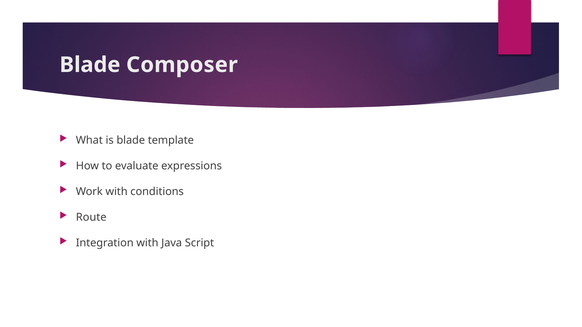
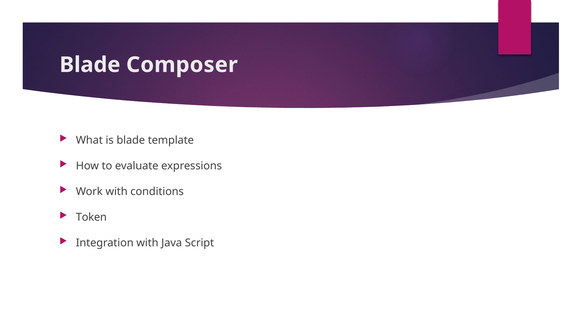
Route: Route -> Token
